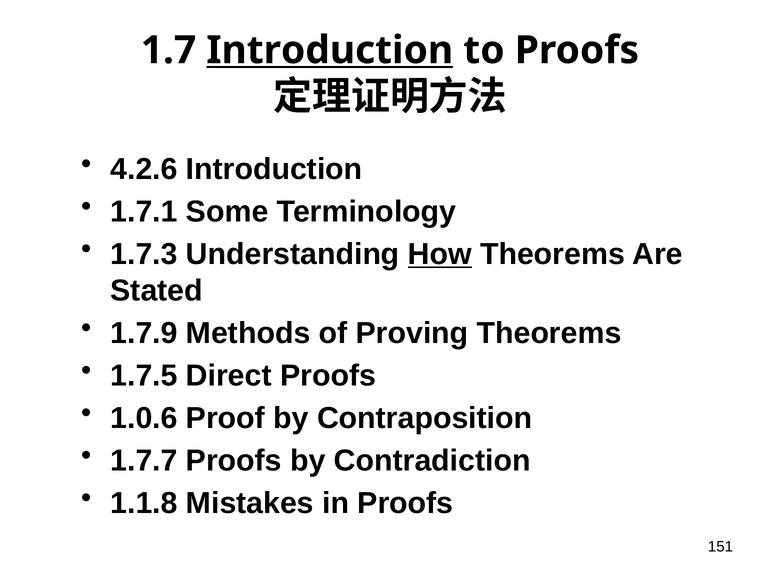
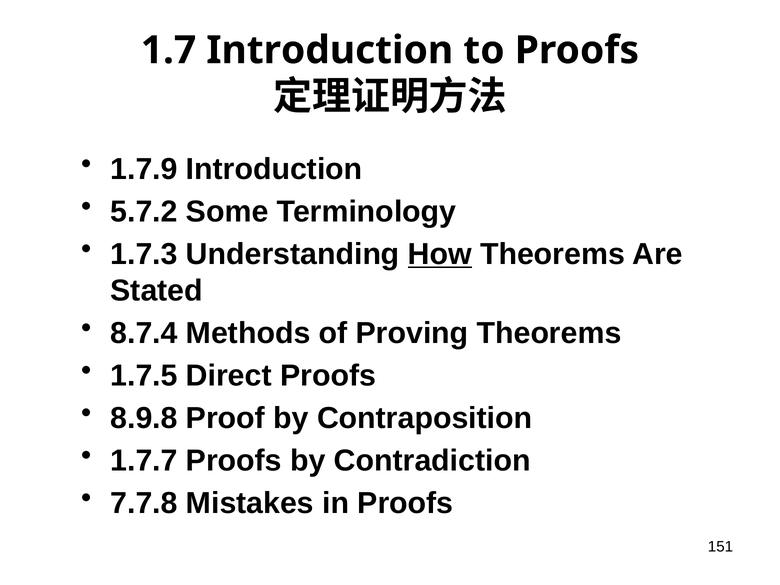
Introduction at (330, 50) underline: present -> none
4.2.6: 4.2.6 -> 1.7.9
1.7.1: 1.7.1 -> 5.7.2
1.7.9: 1.7.9 -> 8.7.4
1.0.6: 1.0.6 -> 8.9.8
1.1.8: 1.1.8 -> 7.7.8
